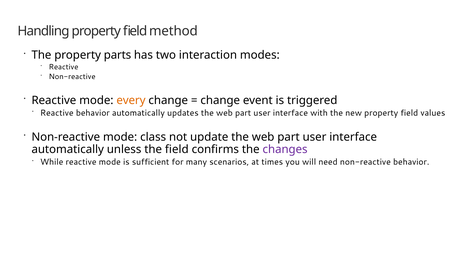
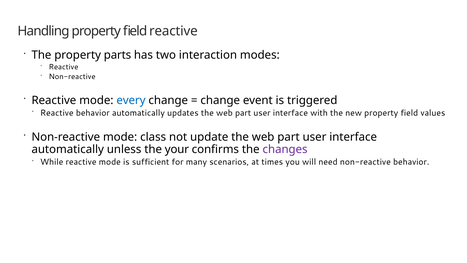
field method: method -> reactive
every colour: orange -> blue
the field: field -> your
